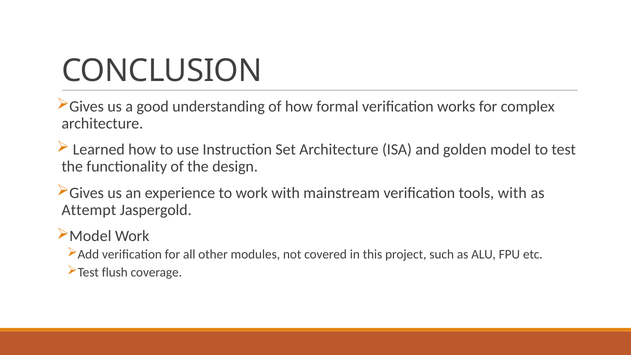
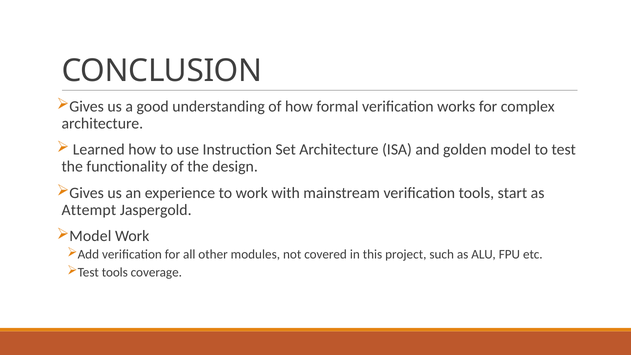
tools with: with -> start
Test flush: flush -> tools
